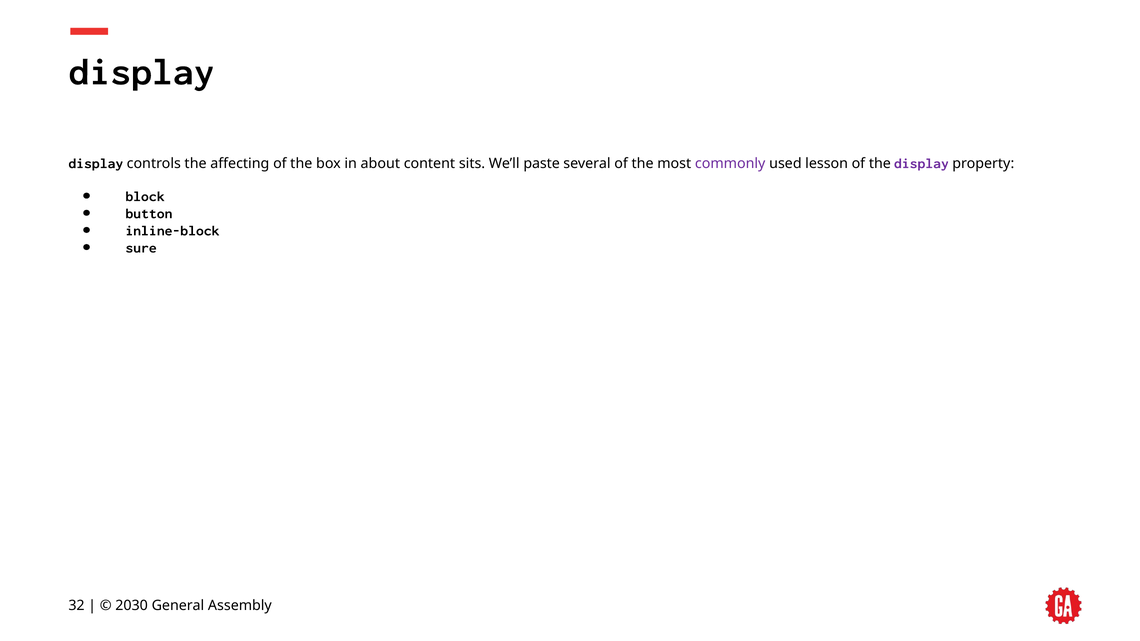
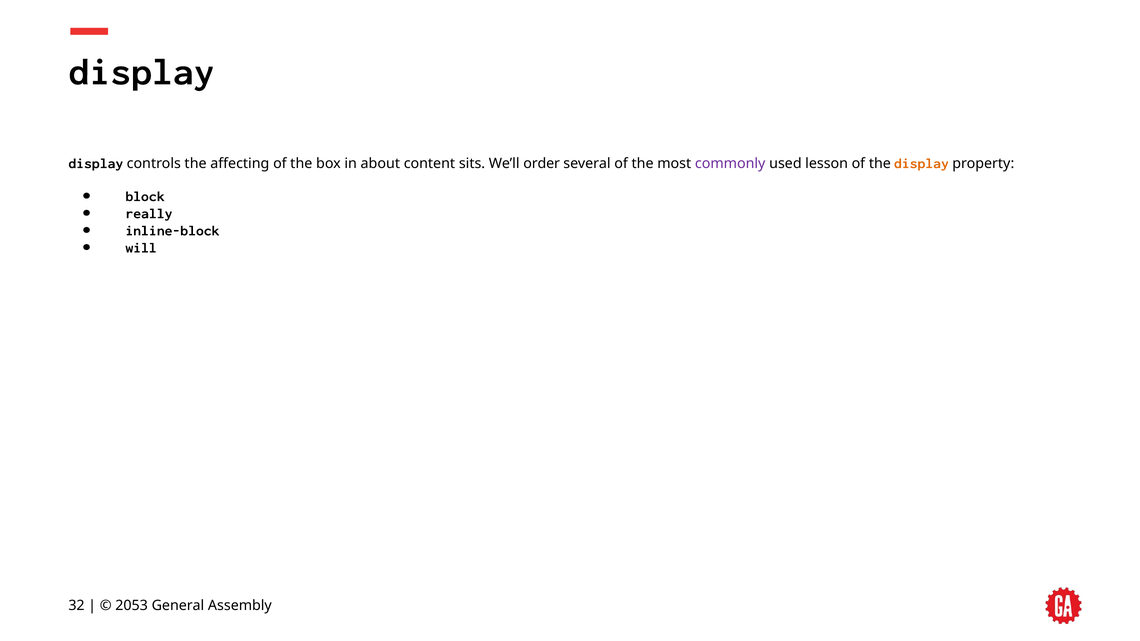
paste: paste -> order
display at (921, 163) colour: purple -> orange
button: button -> really
sure: sure -> will
2030: 2030 -> 2053
